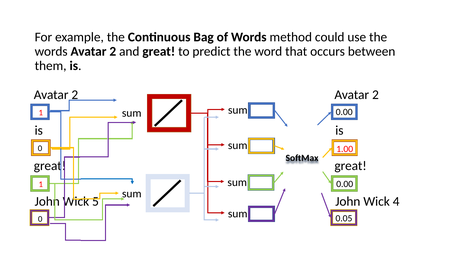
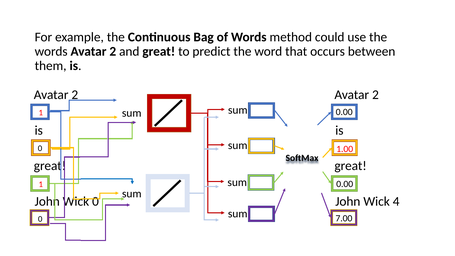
Wick 5: 5 -> 0
0.05: 0.05 -> 7.00
